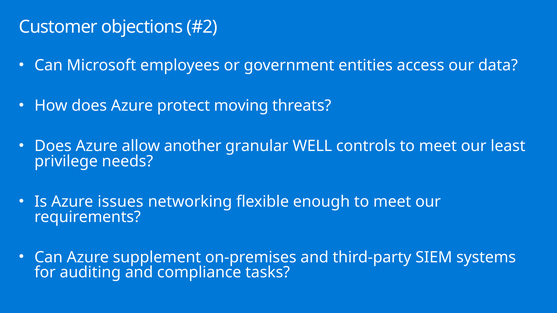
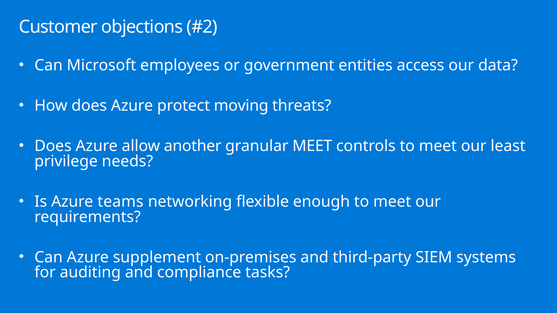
granular WELL: WELL -> MEET
issues: issues -> teams
